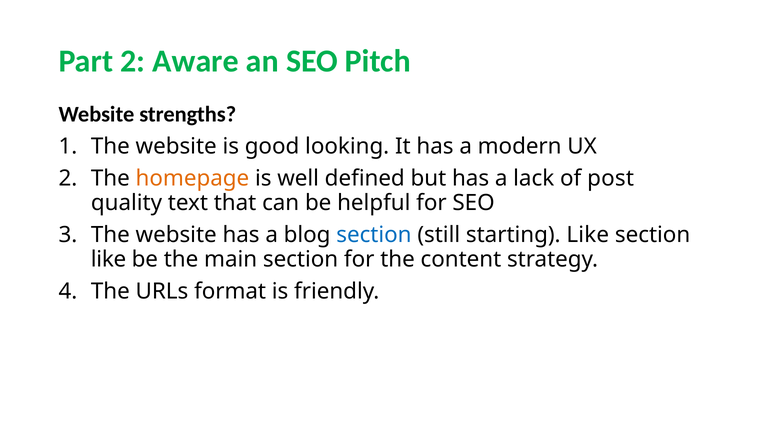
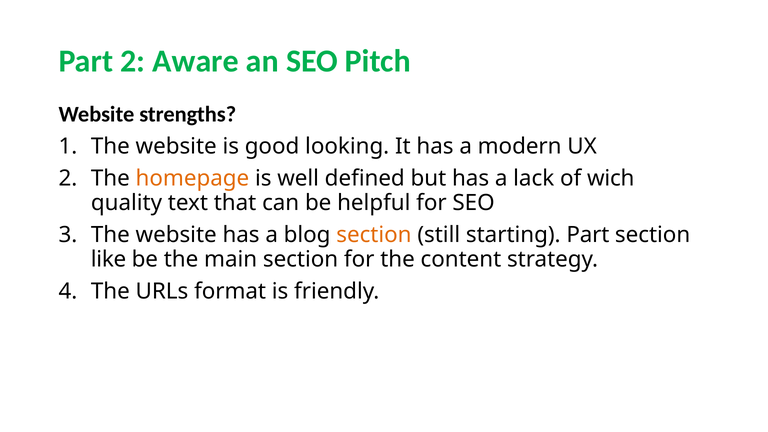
post: post -> wich
section at (374, 235) colour: blue -> orange
starting Like: Like -> Part
